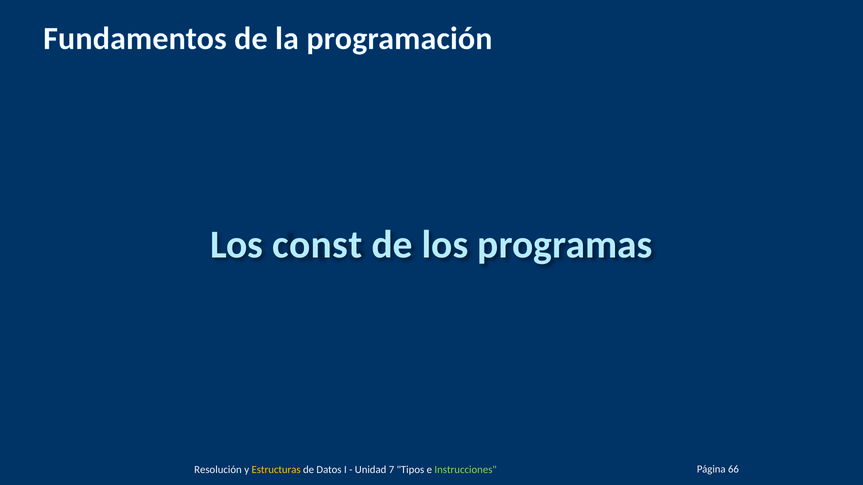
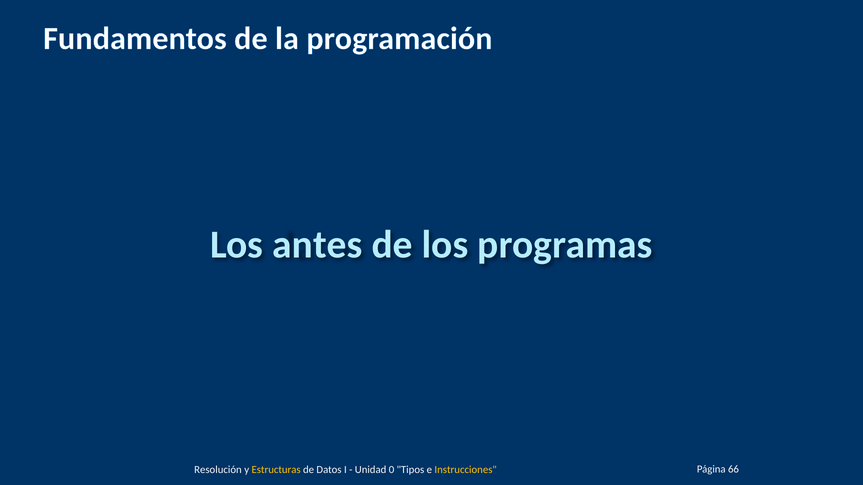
const: const -> antes
7: 7 -> 0
Instrucciones colour: light green -> yellow
